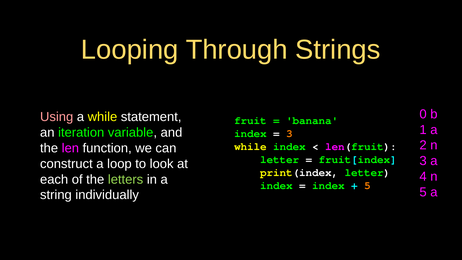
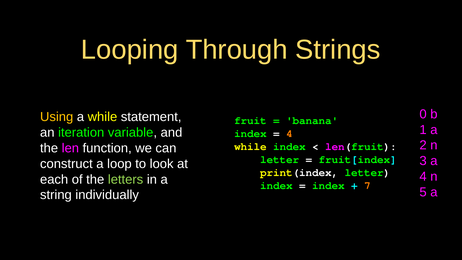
Using colour: pink -> yellow
3 at (289, 133): 3 -> 4
5 at (367, 185): 5 -> 7
